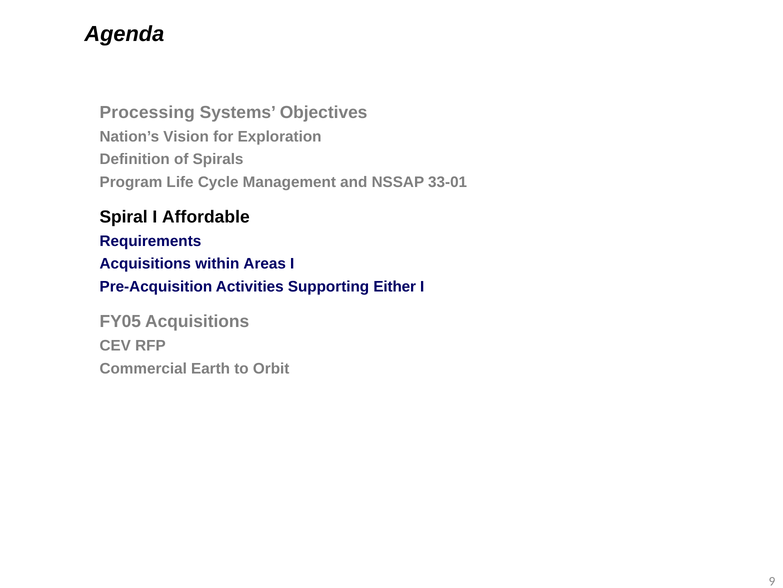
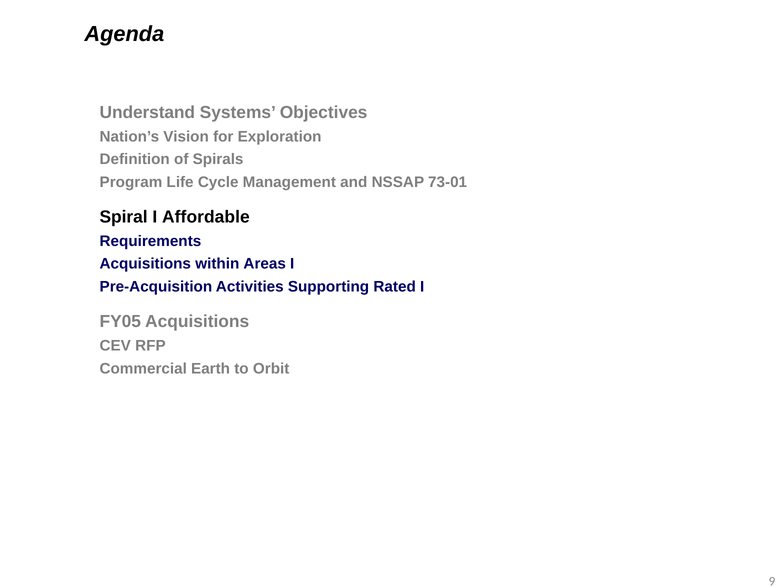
Processing: Processing -> Understand
33-01: 33-01 -> 73-01
Either: Either -> Rated
